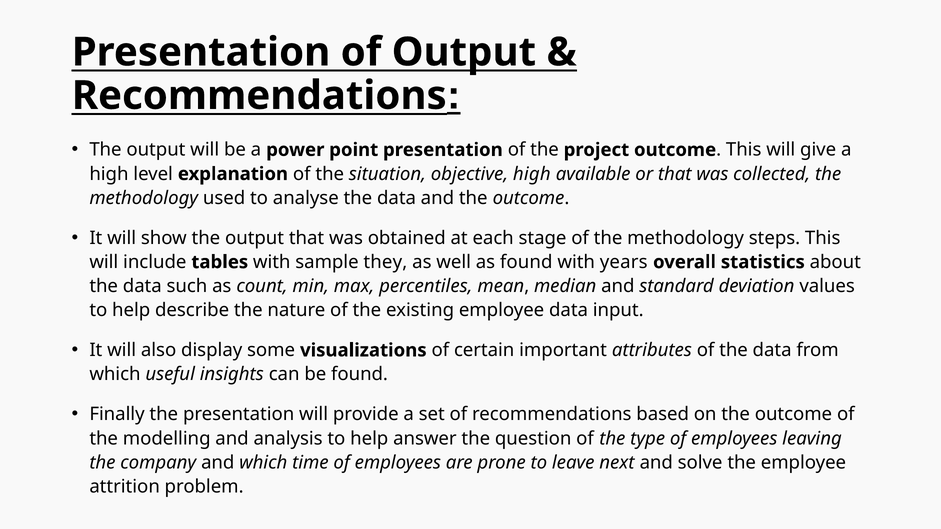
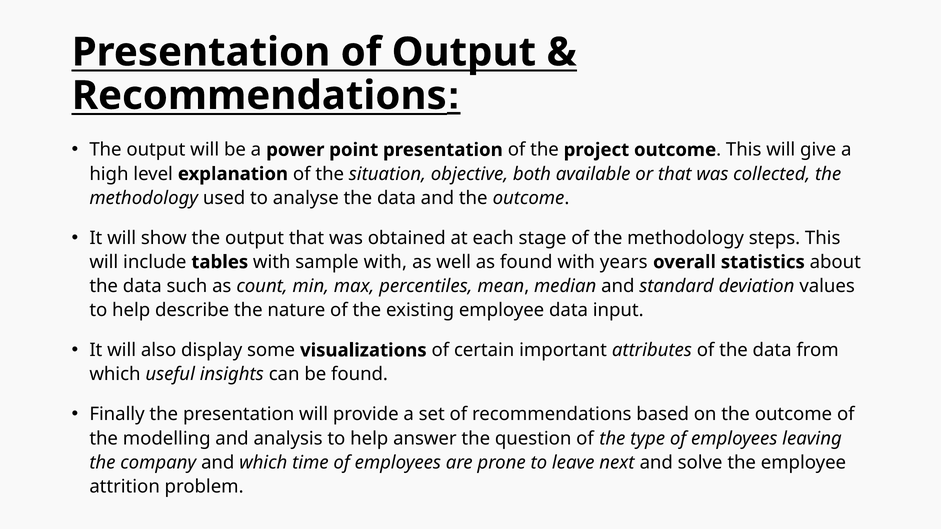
objective high: high -> both
sample they: they -> with
